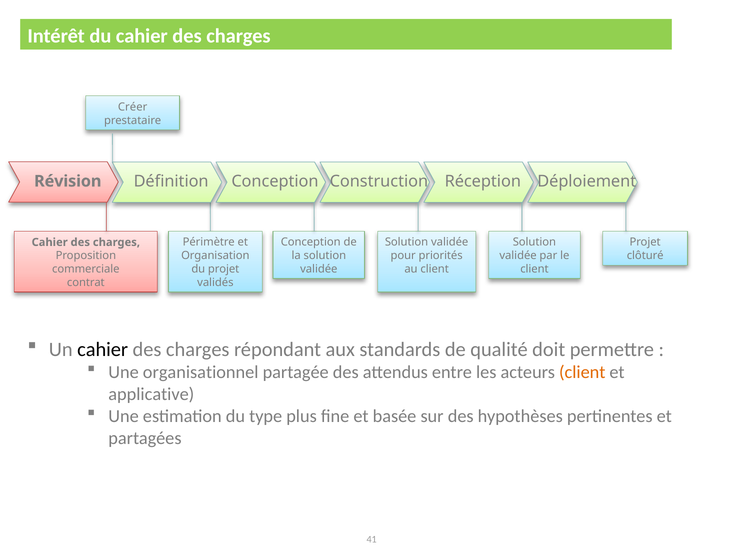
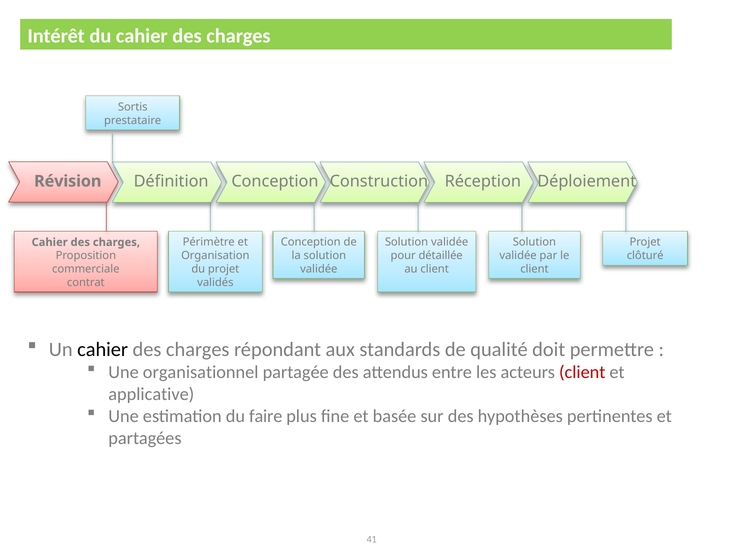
Créer: Créer -> Sortis
priorités: priorités -> détaillée
client at (582, 373) colour: orange -> red
type: type -> faire
